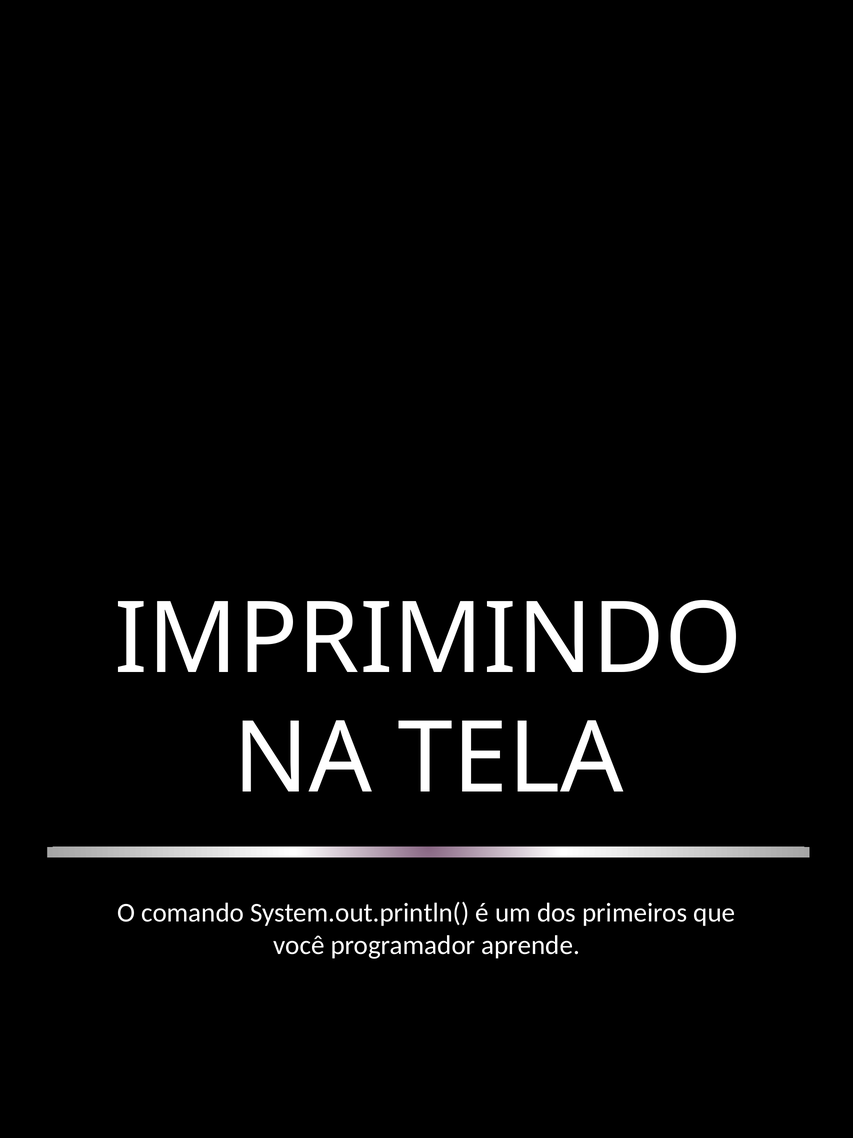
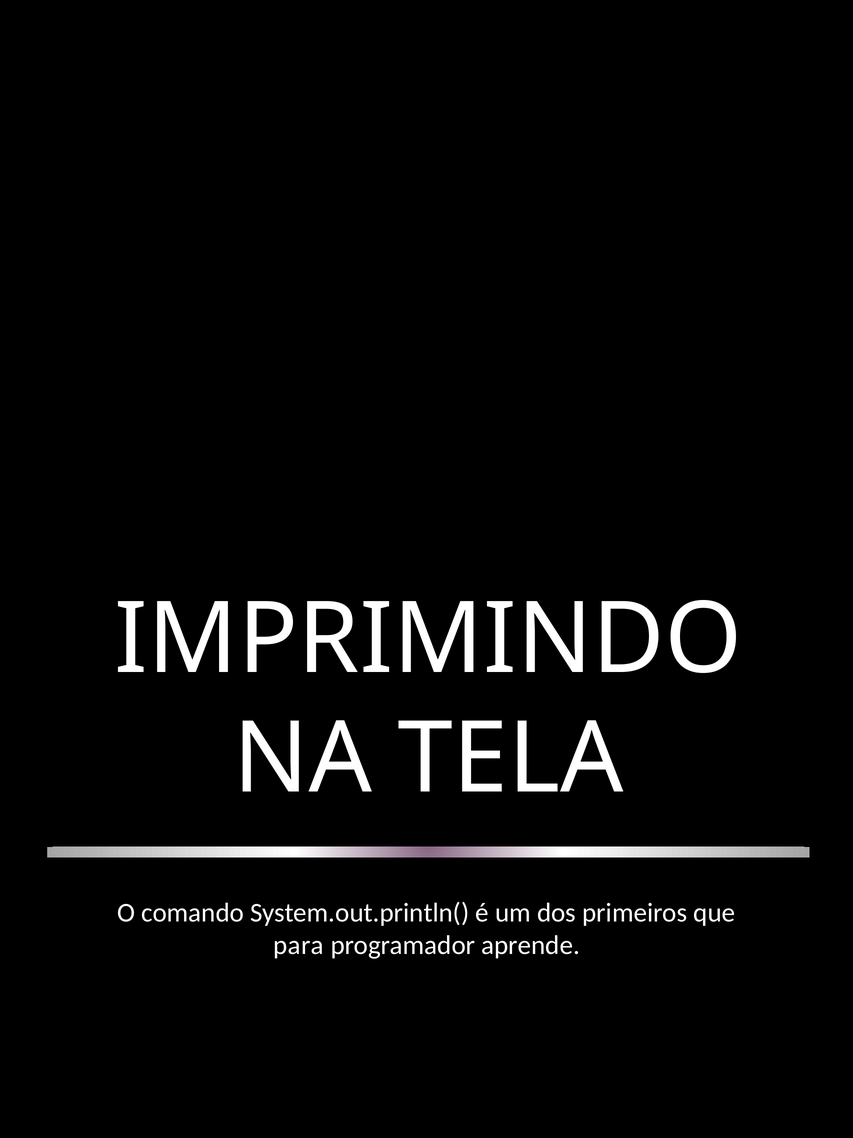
você at (299, 945): você -> para
